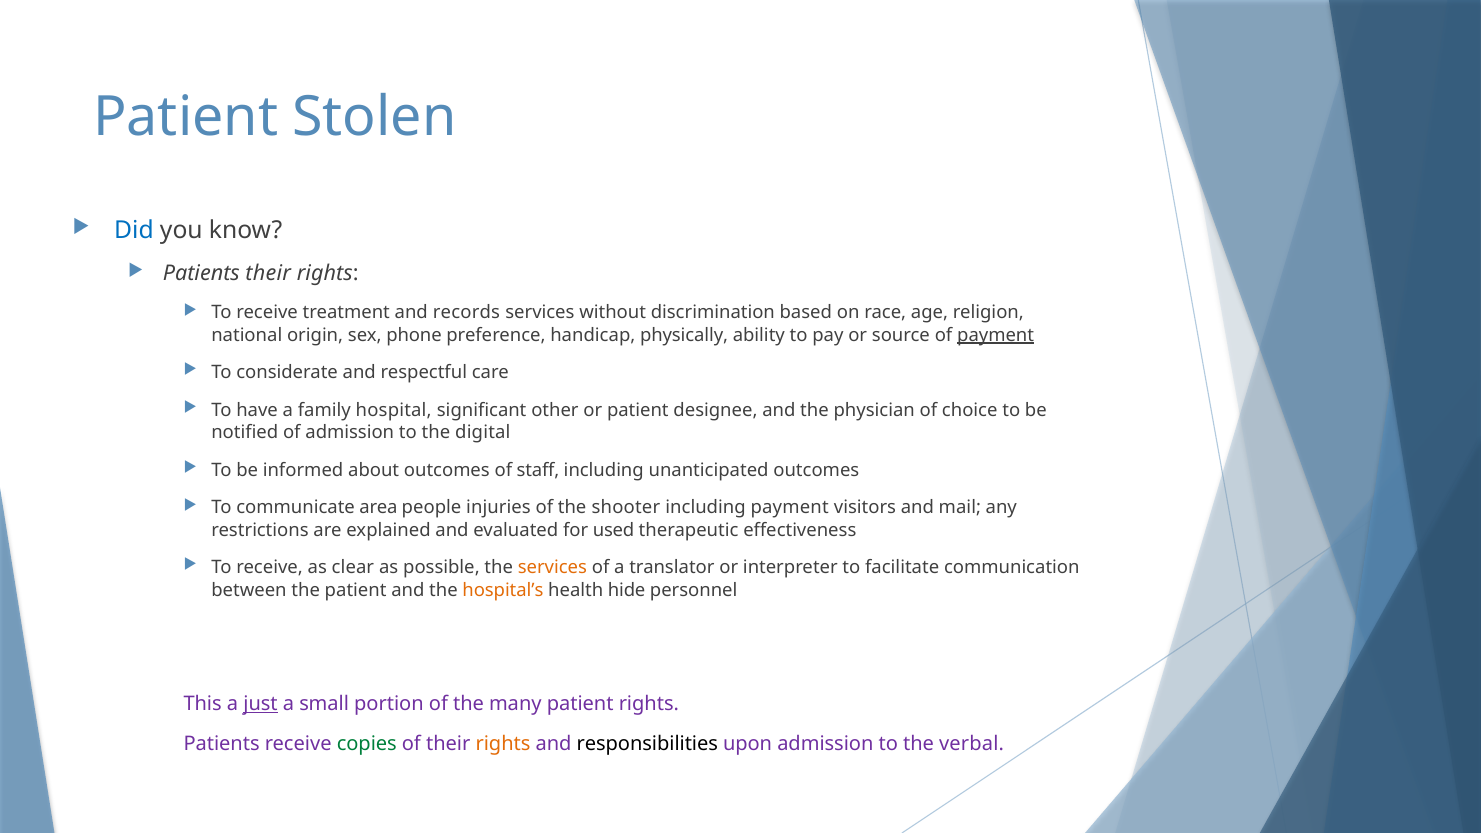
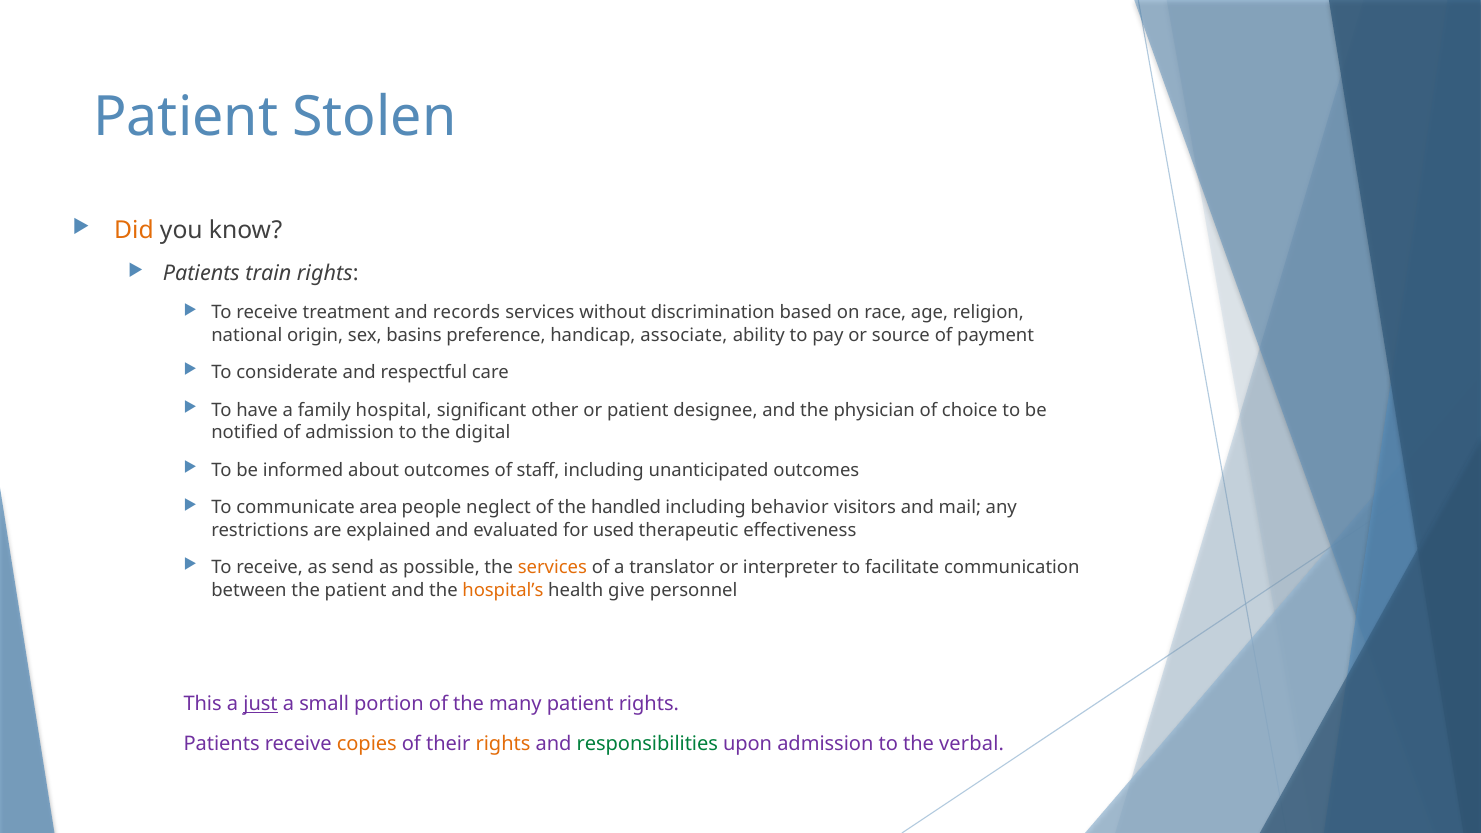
Did colour: blue -> orange
Patients their: their -> train
phone: phone -> basins
physically: physically -> associate
payment at (996, 335) underline: present -> none
injuries: injuries -> neglect
shooter: shooter -> handled
including payment: payment -> behavior
clear: clear -> send
hide: hide -> give
copies colour: green -> orange
responsibilities colour: black -> green
